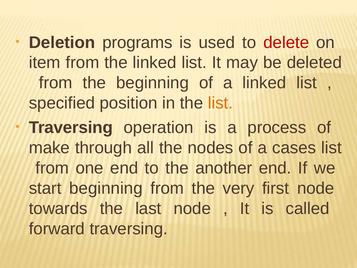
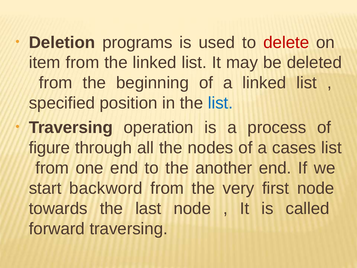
list at (220, 103) colour: orange -> blue
make: make -> figure
start beginning: beginning -> backword
